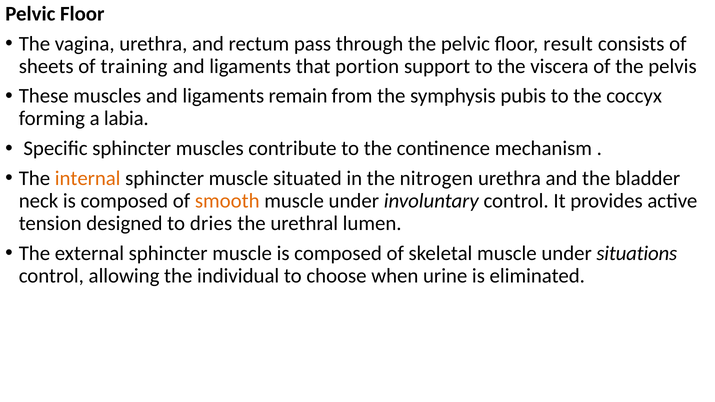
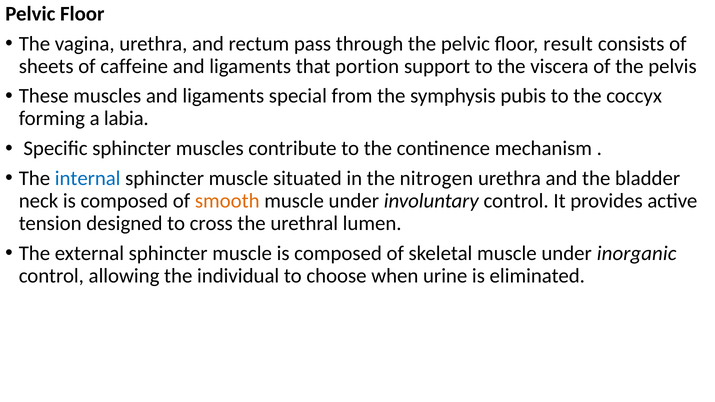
training: training -> caffeine
remain: remain -> special
internal colour: orange -> blue
dries: dries -> cross
situations: situations -> inorganic
